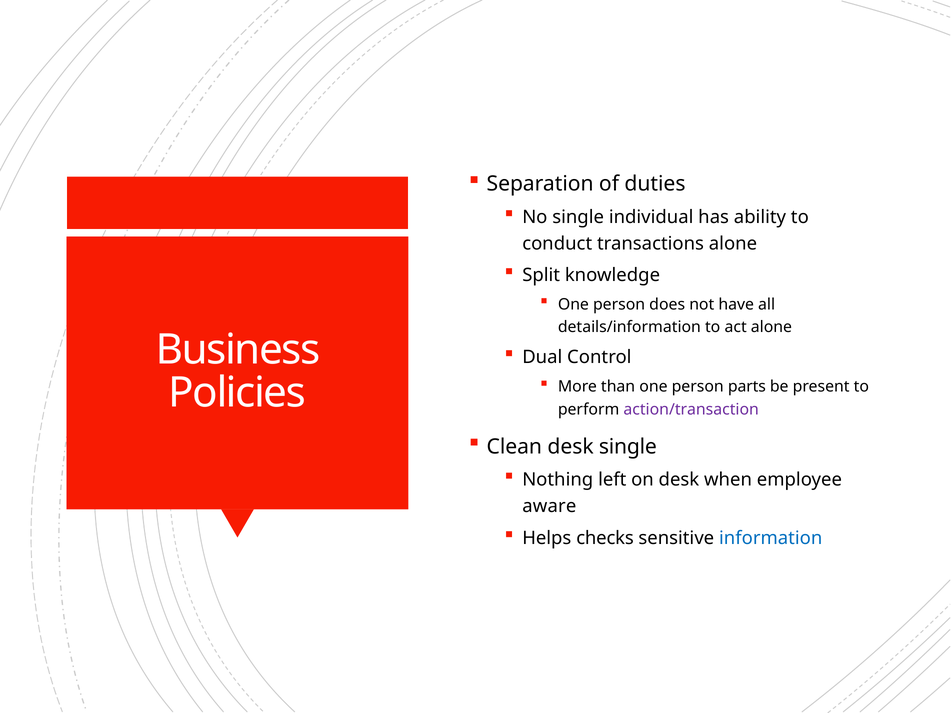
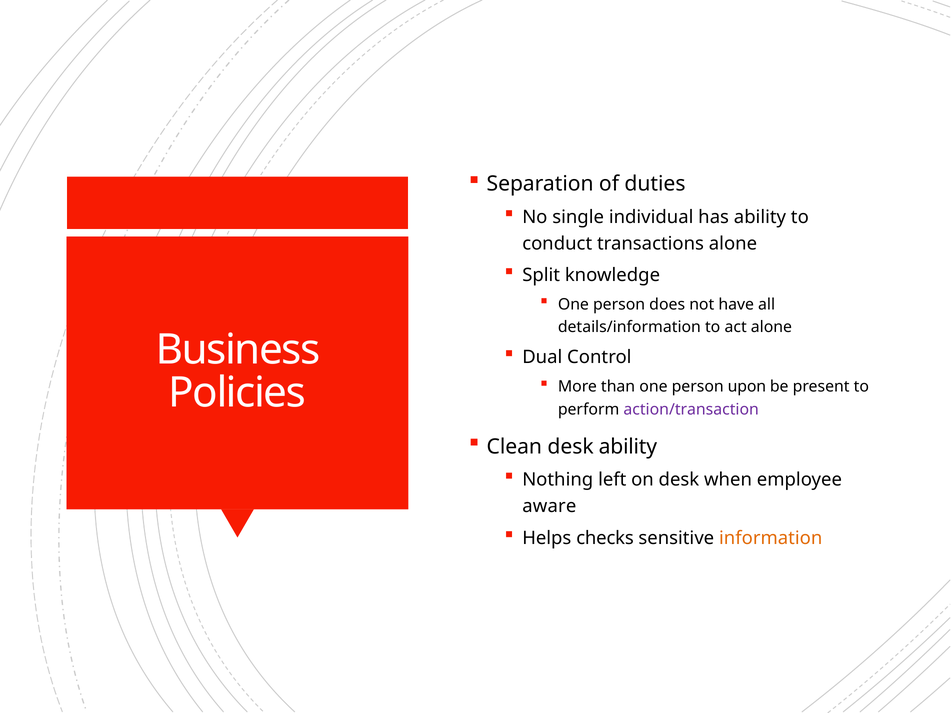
parts: parts -> upon
desk single: single -> ability
information colour: blue -> orange
